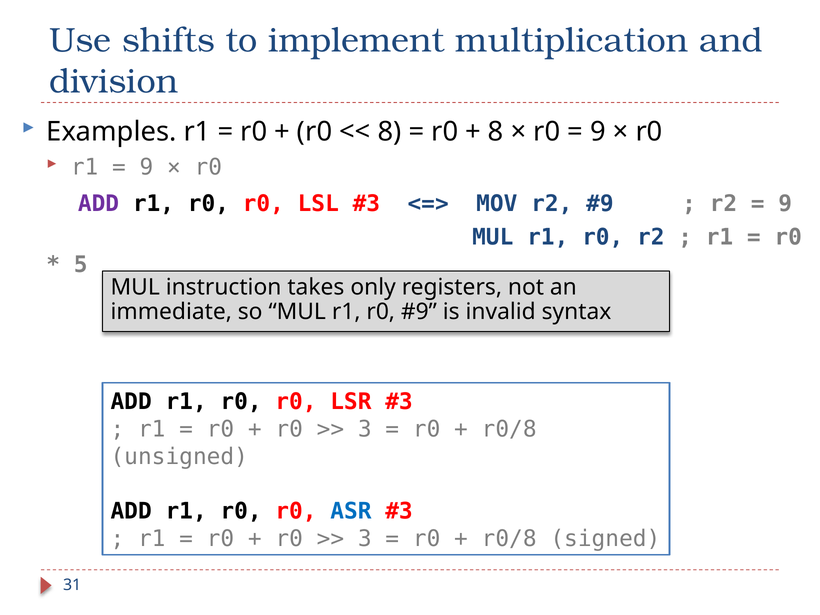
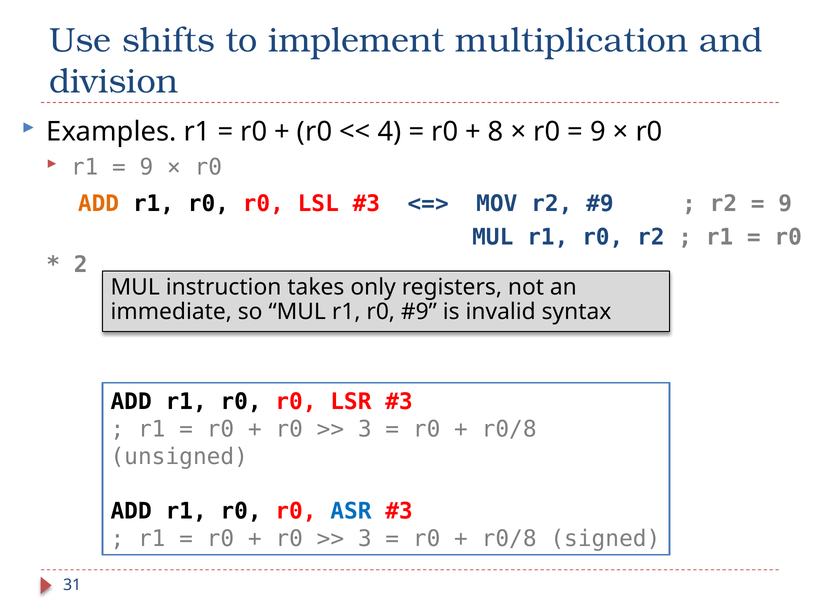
8 at (390, 132): 8 -> 4
ADD at (98, 204) colour: purple -> orange
5: 5 -> 2
